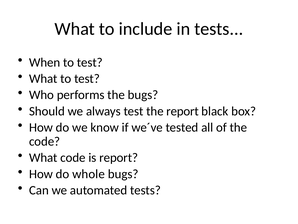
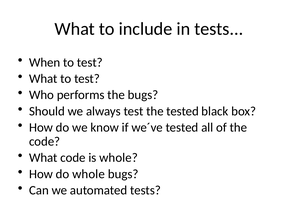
the report: report -> tested
is report: report -> whole
